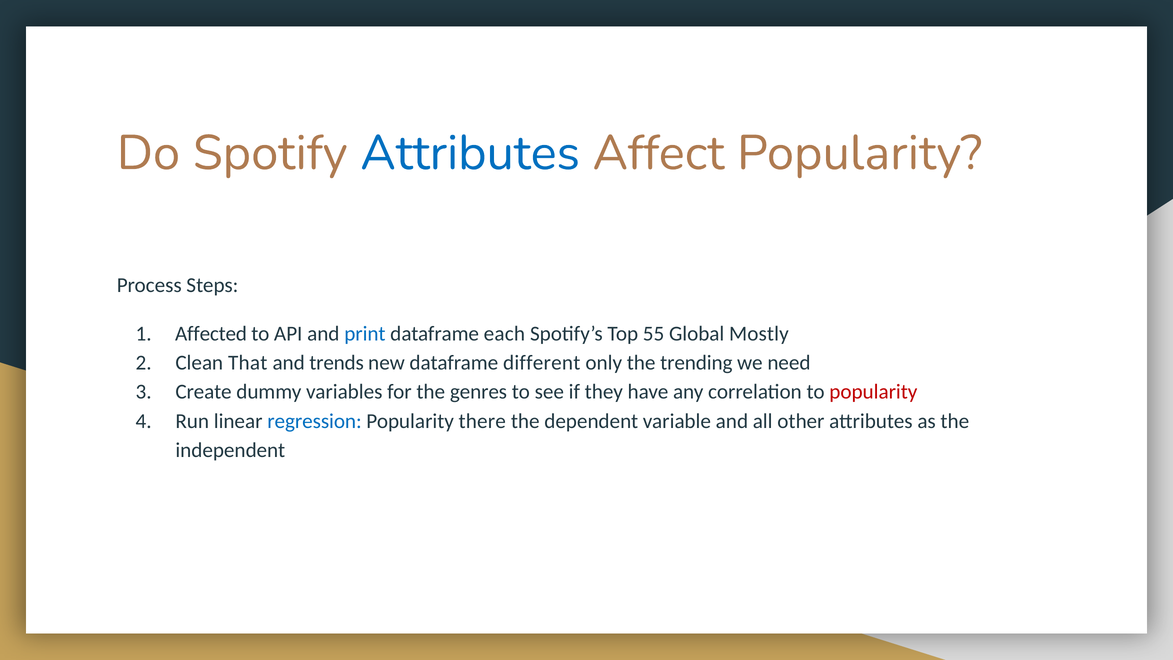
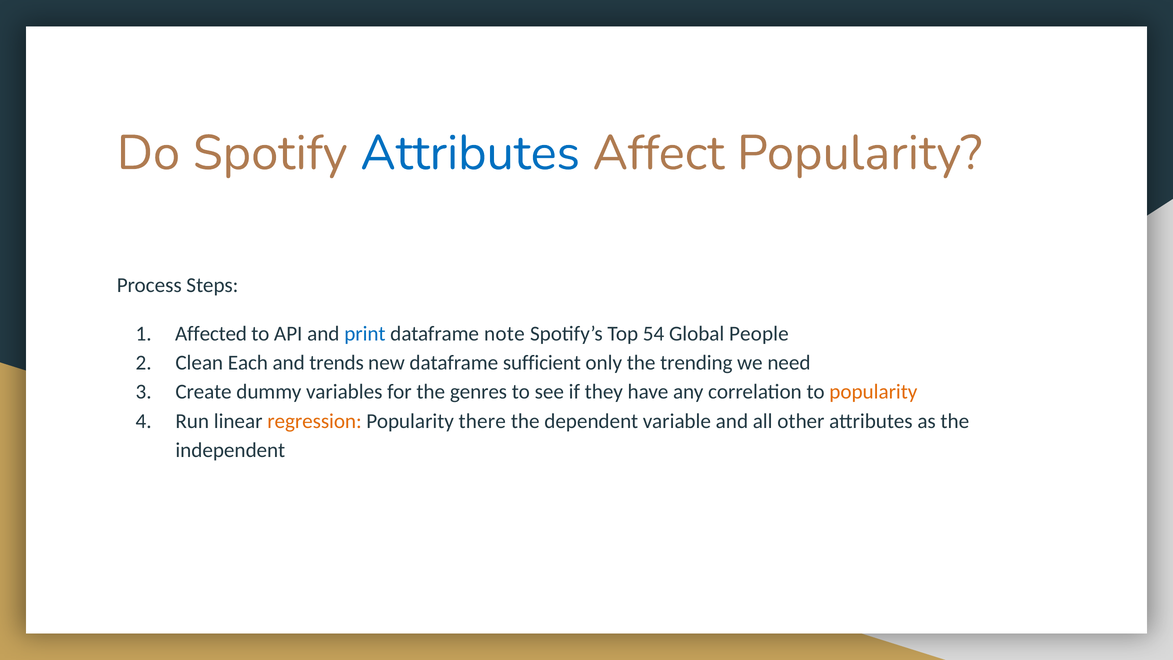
each: each -> note
55: 55 -> 54
Mostly: Mostly -> People
That: That -> Each
different: different -> sufficient
popularity at (873, 392) colour: red -> orange
regression colour: blue -> orange
